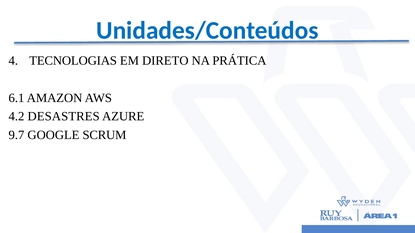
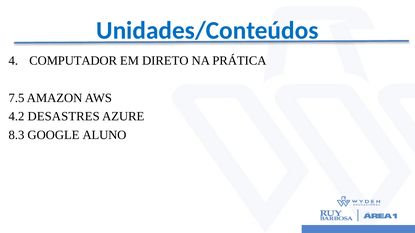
TECNOLOGIAS: TECNOLOGIAS -> COMPUTADOR
6.1: 6.1 -> 7.5
9.7: 9.7 -> 8.3
SCRUM: SCRUM -> ALUNO
